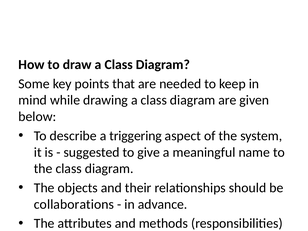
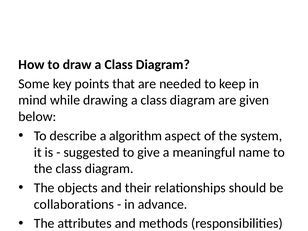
triggering: triggering -> algorithm
